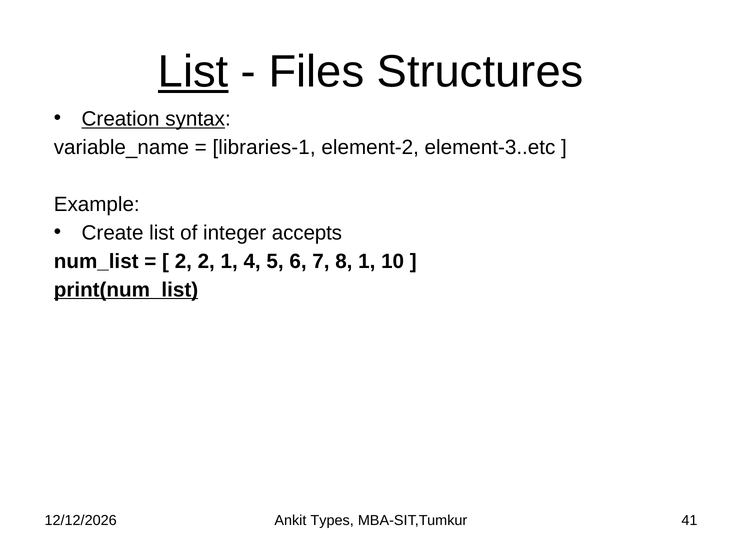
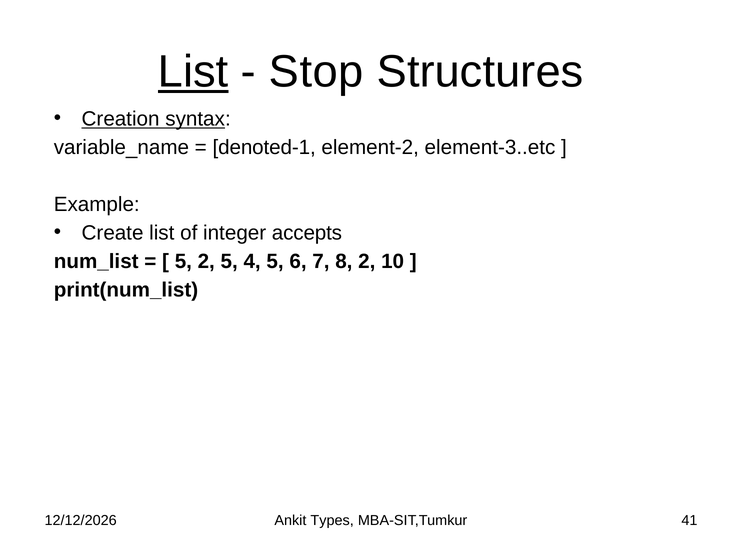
Files: Files -> Stop
libraries-1: libraries-1 -> denoted-1
2 at (183, 261): 2 -> 5
2 1: 1 -> 5
8 1: 1 -> 2
print(num_list underline: present -> none
